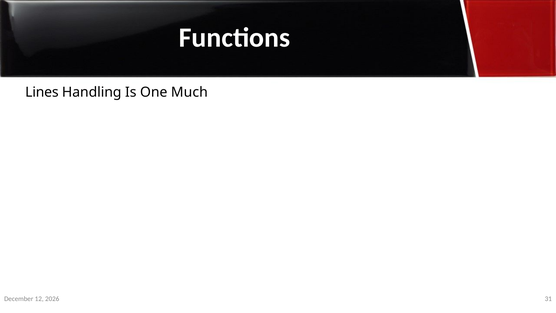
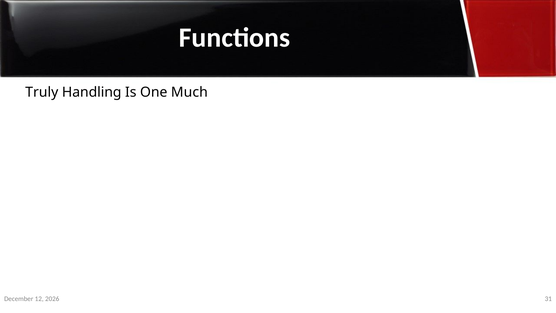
Lines: Lines -> Truly
